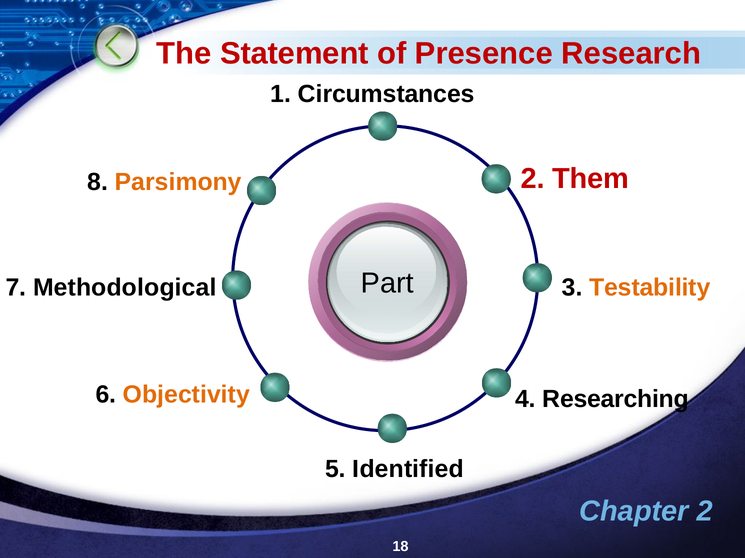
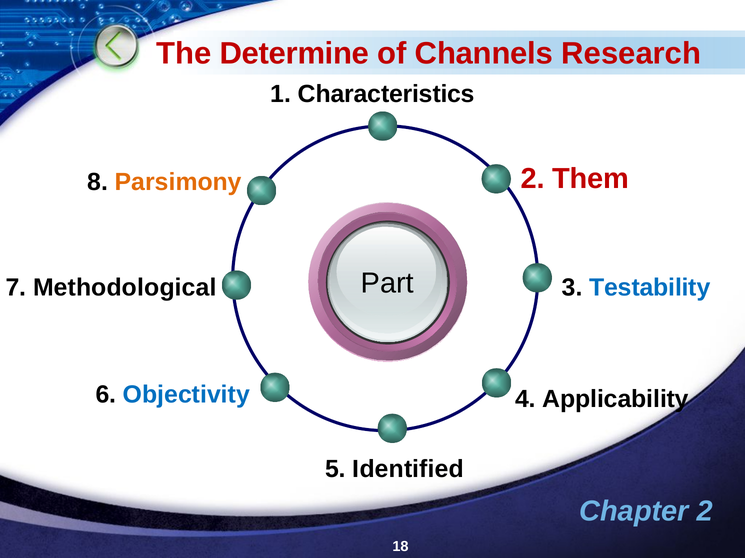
Statement: Statement -> Determine
Presence: Presence -> Channels
Circumstances: Circumstances -> Characteristics
Testability colour: orange -> blue
Objectivity colour: orange -> blue
Researching: Researching -> Applicability
